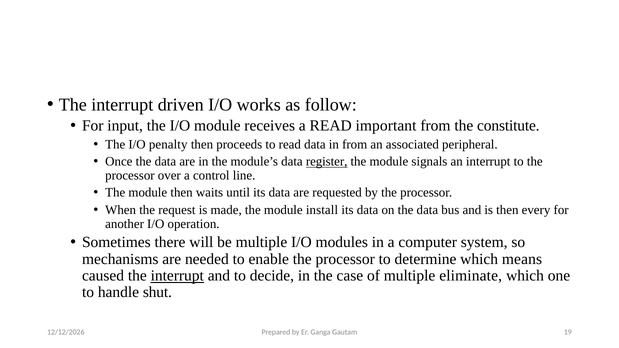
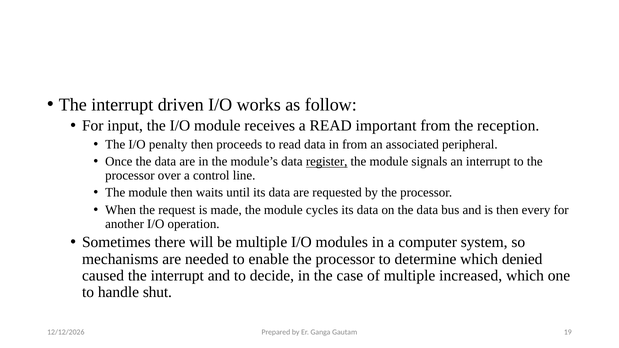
constitute: constitute -> reception
install: install -> cycles
means: means -> denied
interrupt at (177, 276) underline: present -> none
eliminate: eliminate -> increased
